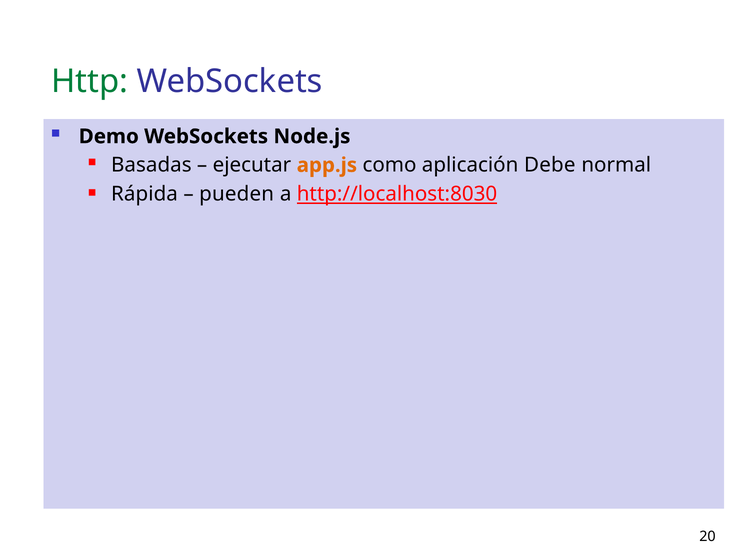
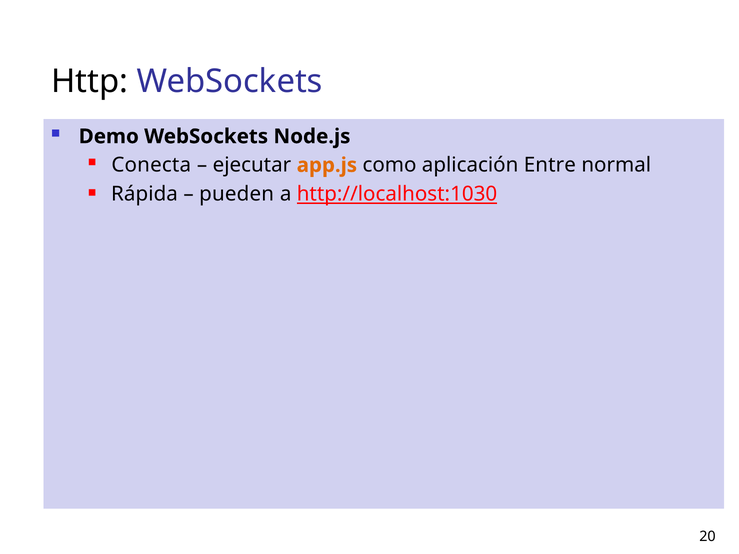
Http colour: green -> black
Basadas: Basadas -> Conecta
Debe: Debe -> Entre
http://localhost:8030: http://localhost:8030 -> http://localhost:1030
